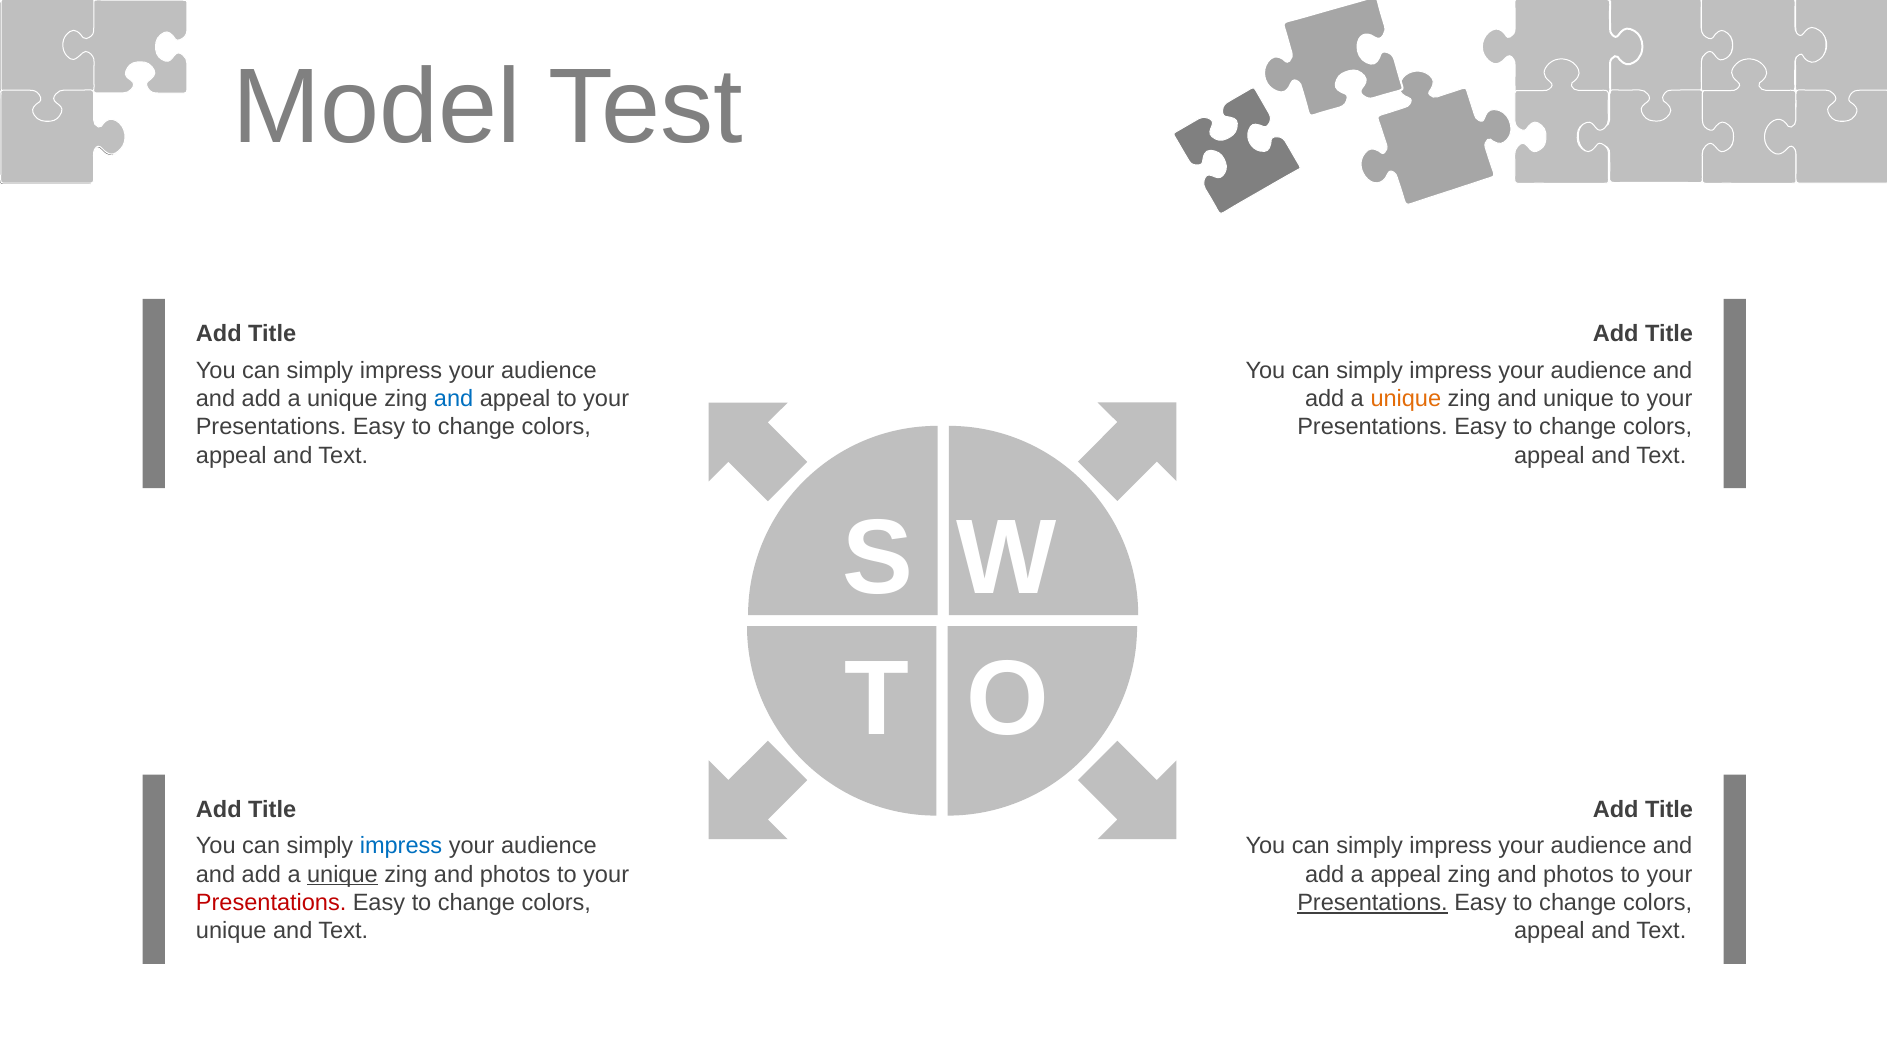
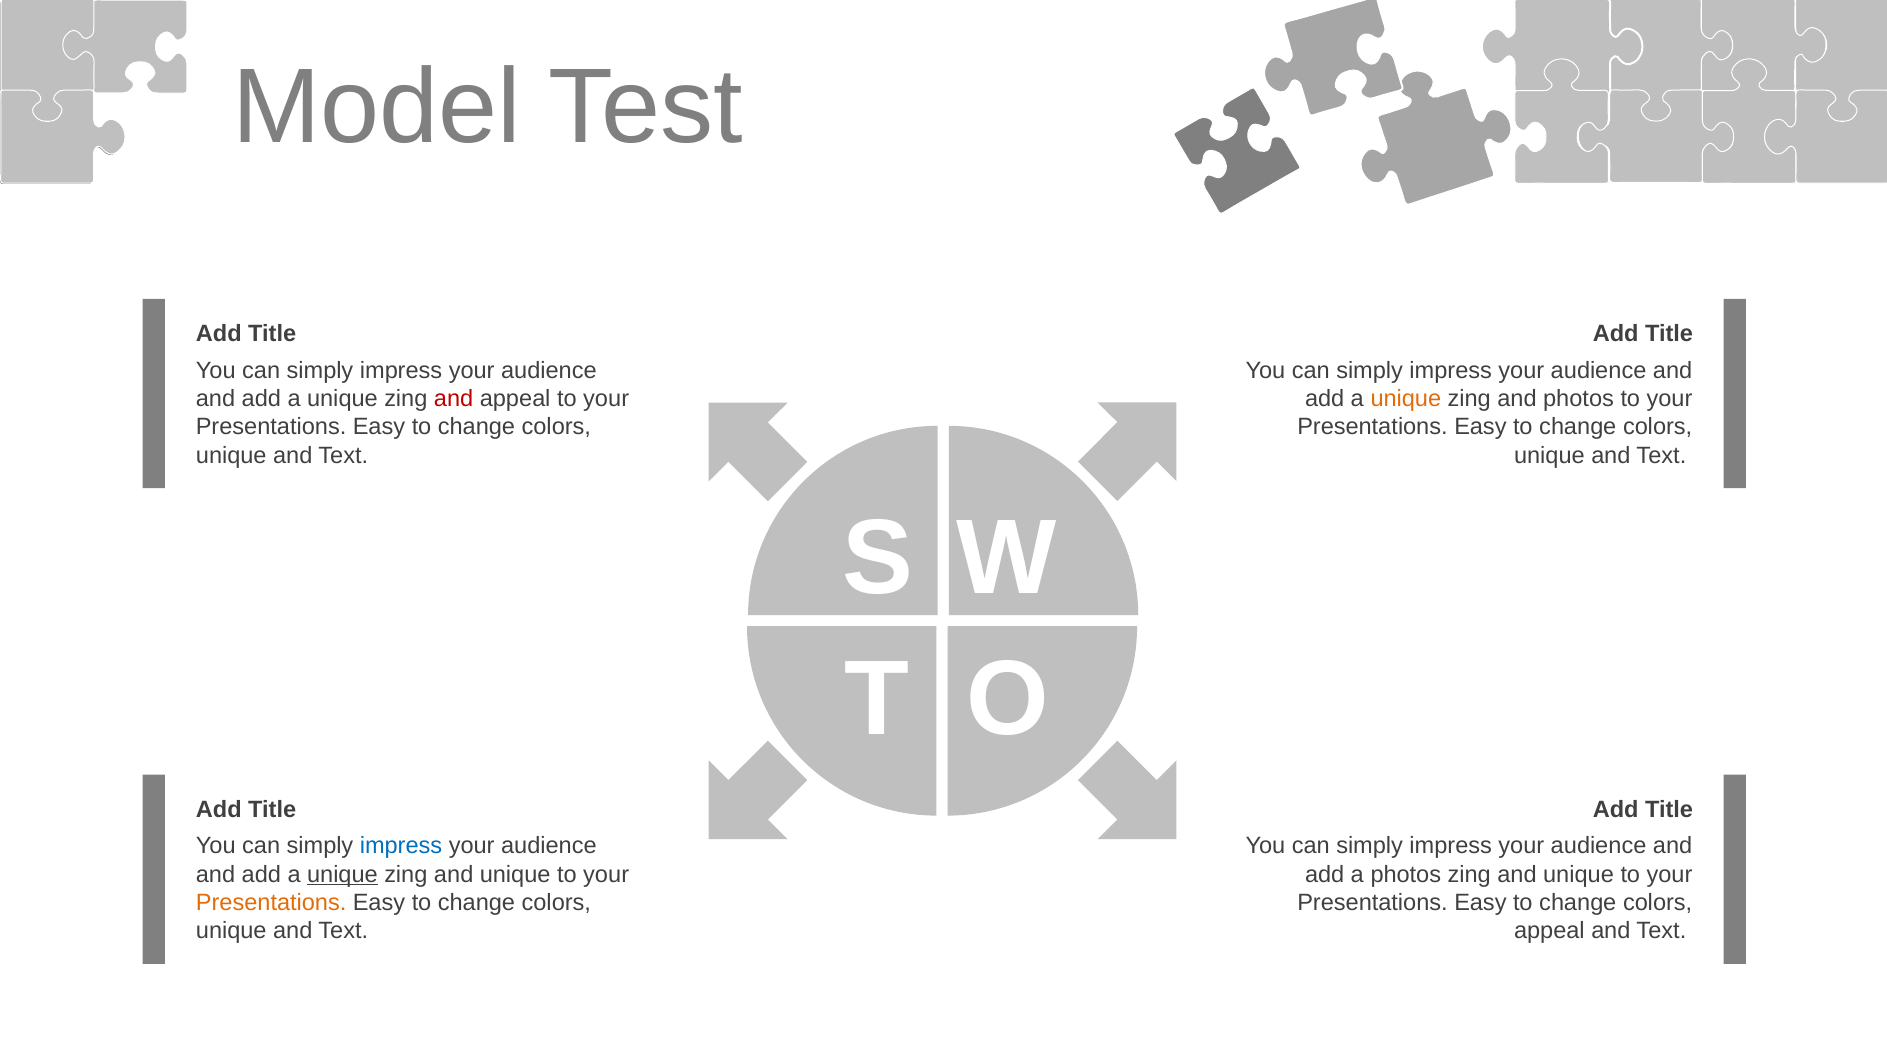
and at (454, 399) colour: blue -> red
and unique: unique -> photos
appeal at (231, 456): appeal -> unique
appeal at (1549, 456): appeal -> unique
photos at (515, 875): photos -> unique
a appeal: appeal -> photos
photos at (1578, 875): photos -> unique
Presentations at (271, 903) colour: red -> orange
Presentations at (1372, 903) underline: present -> none
